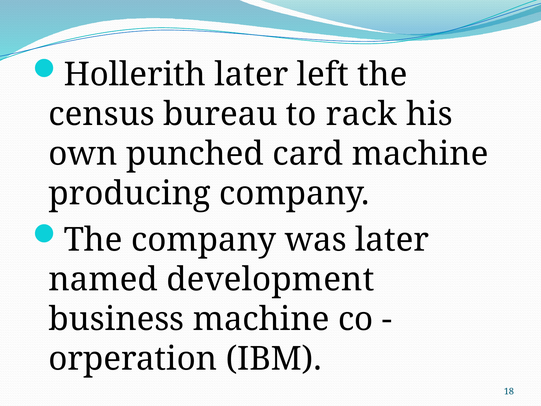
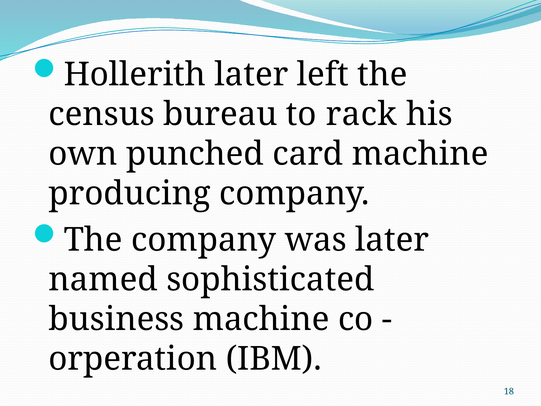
development: development -> sophisticated
